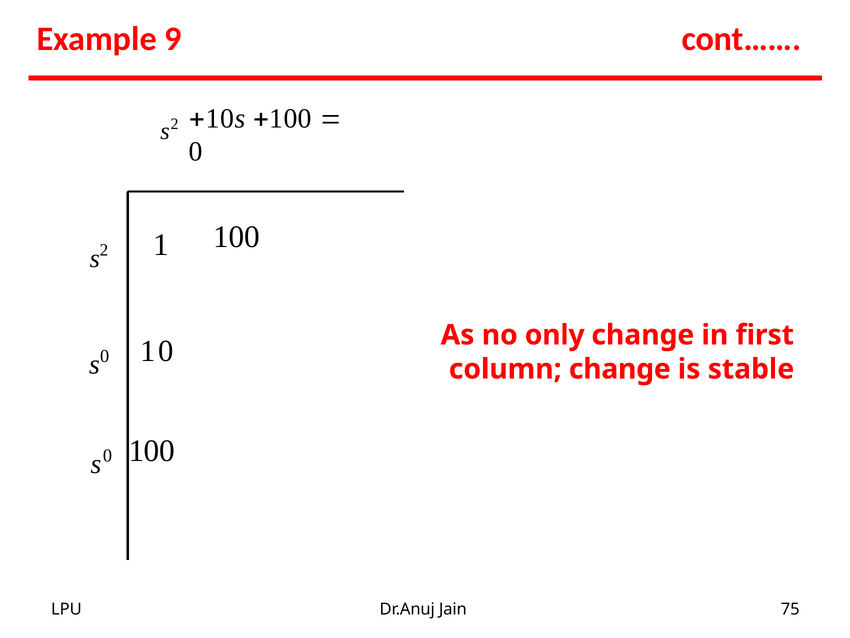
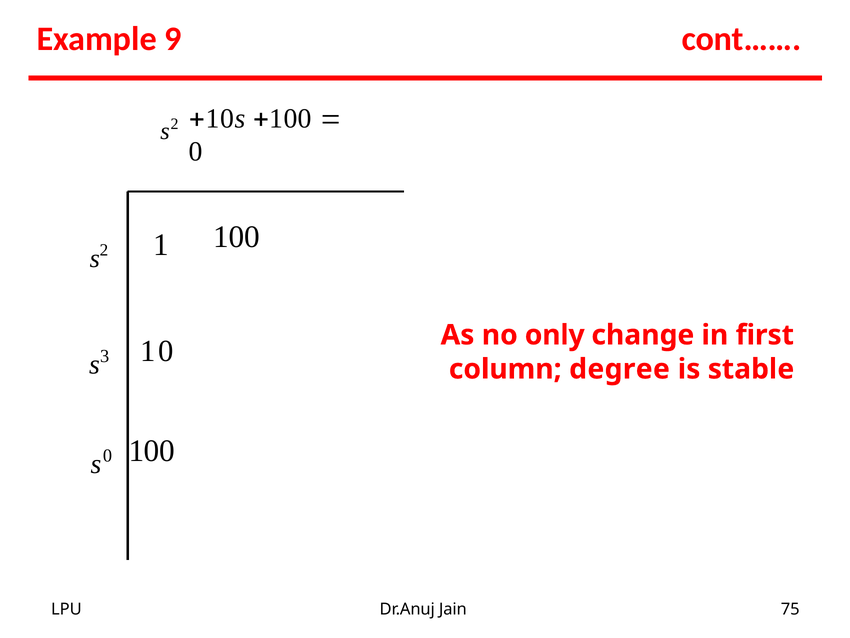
0 at (105, 356): 0 -> 3
column change: change -> degree
